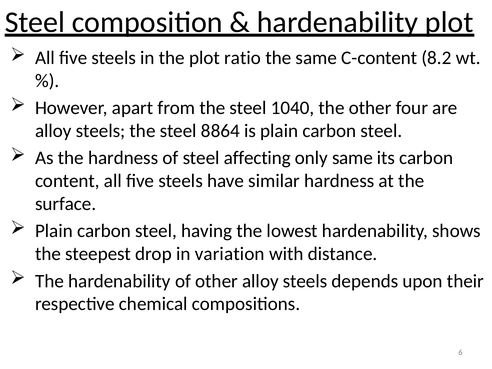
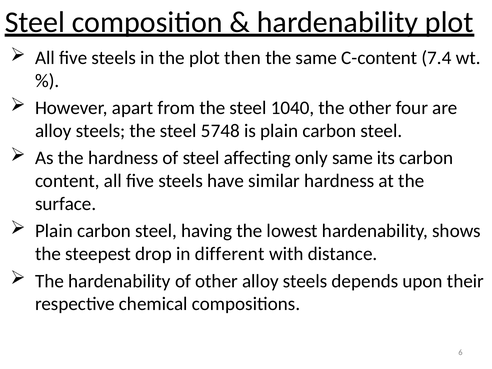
ratio: ratio -> then
8.2: 8.2 -> 7.4
8864: 8864 -> 5748
variation: variation -> different
